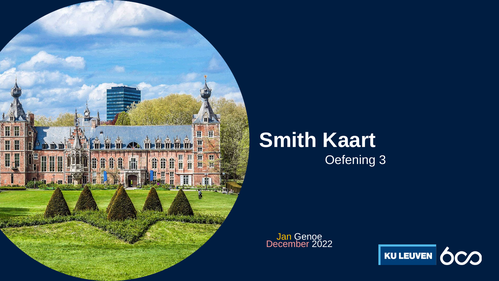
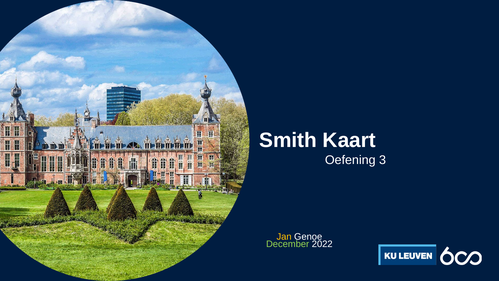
December colour: pink -> light green
